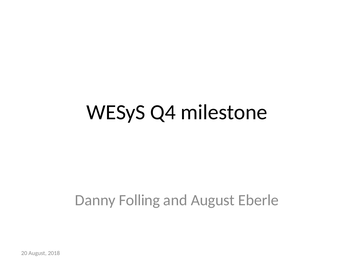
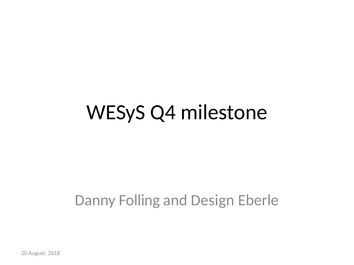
and August: August -> Design
